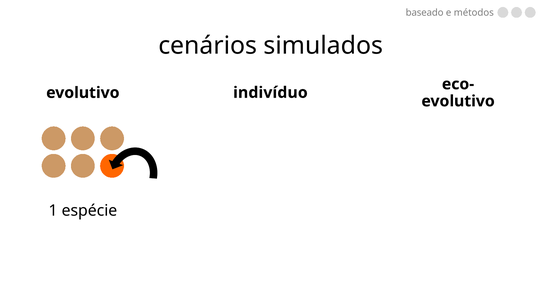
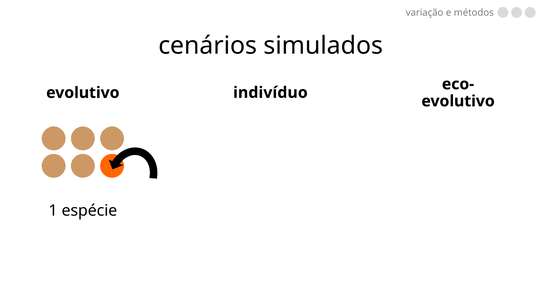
baseado: baseado -> variação
